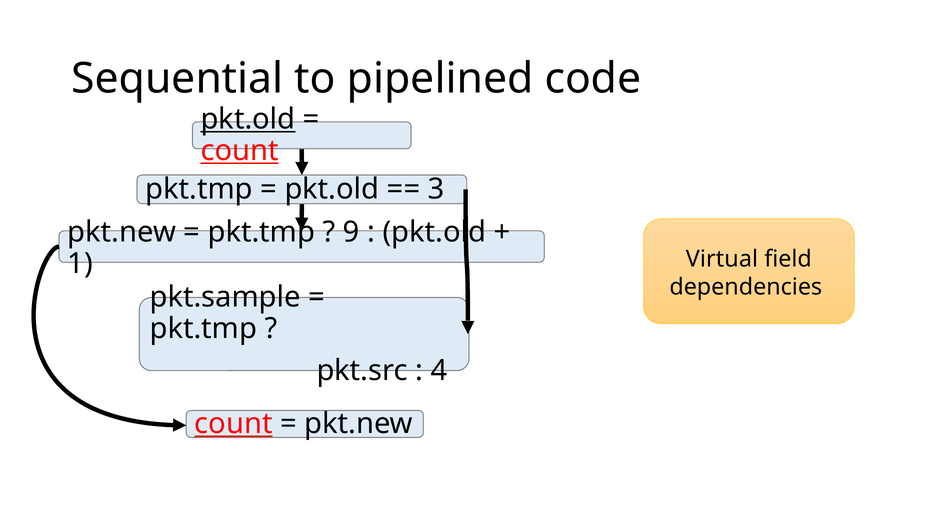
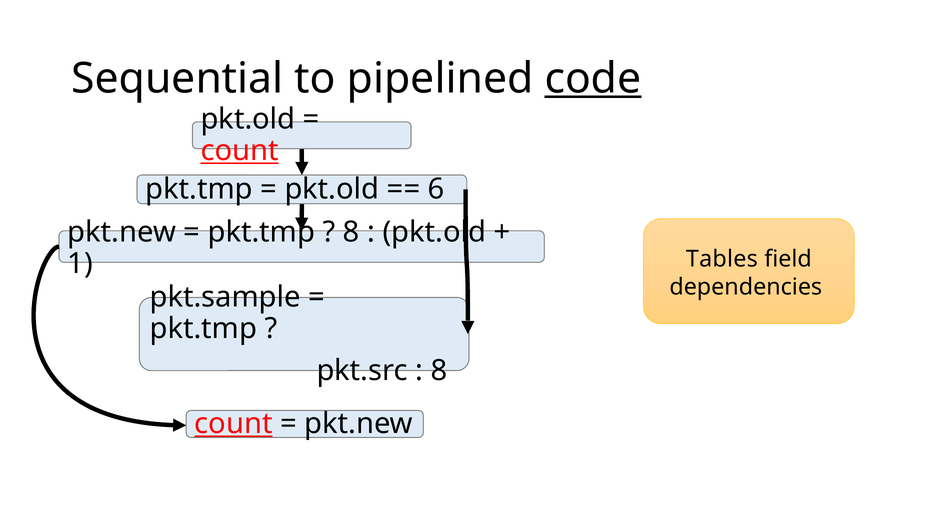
code underline: none -> present
pkt.old at (248, 119) underline: present -> none
3: 3 -> 6
9 at (351, 232): 9 -> 8
Virtual: Virtual -> Tables
4 at (439, 370): 4 -> 8
